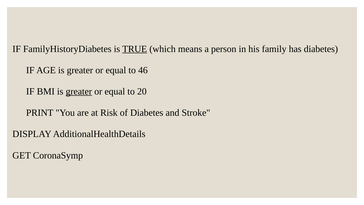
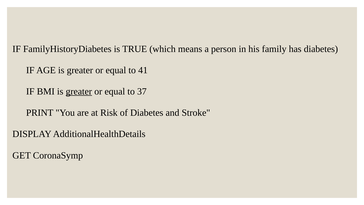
TRUE underline: present -> none
46: 46 -> 41
20: 20 -> 37
